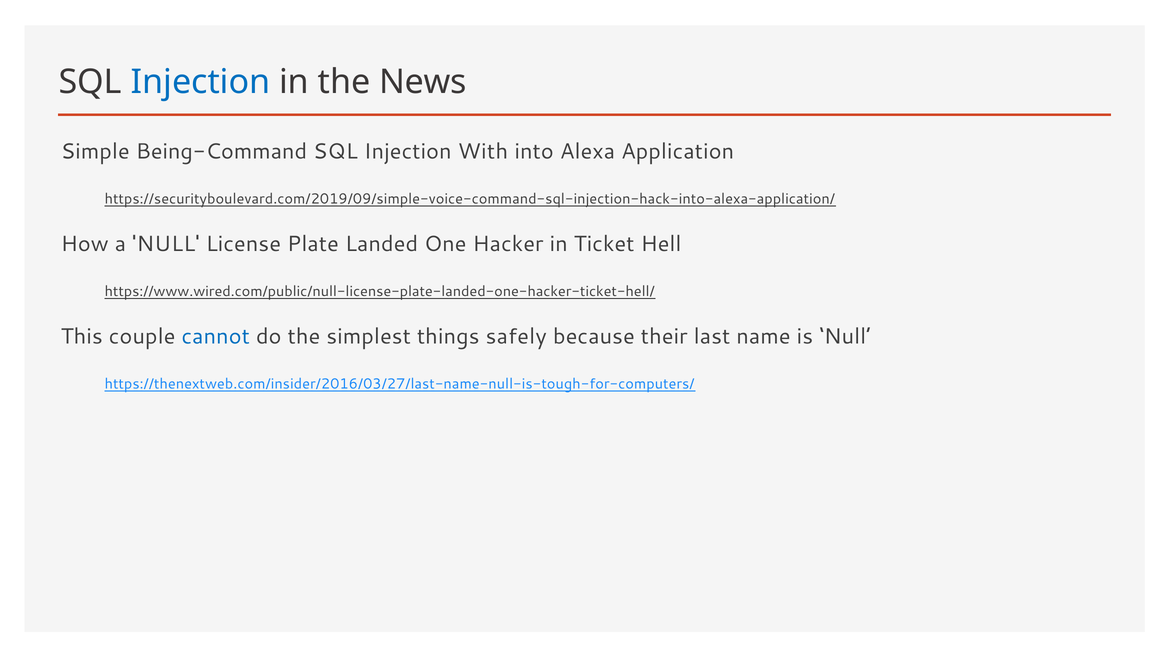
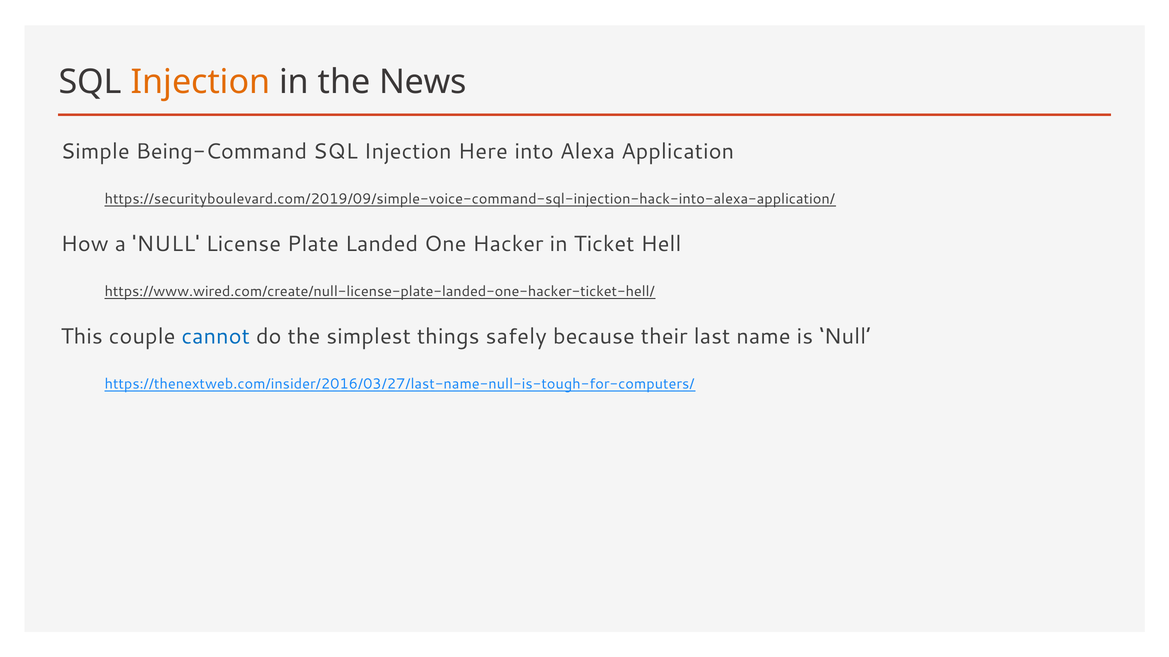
Injection at (200, 82) colour: blue -> orange
With: With -> Here
https://www.wired.com/public/null-license-plate-landed-one-hacker-ticket-hell/: https://www.wired.com/public/null-license-plate-landed-one-hacker-ticket-hell/ -> https://www.wired.com/create/null-license-plate-landed-one-hacker-ticket-hell/
